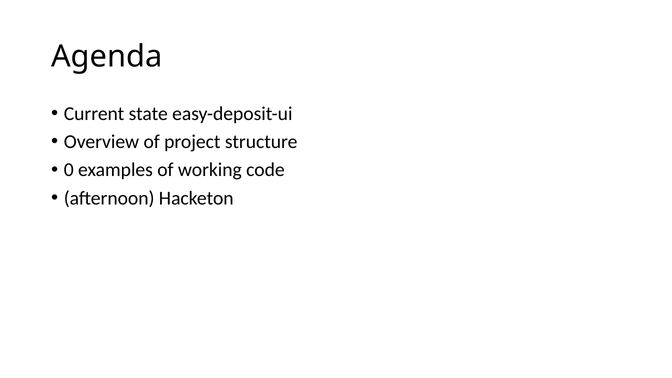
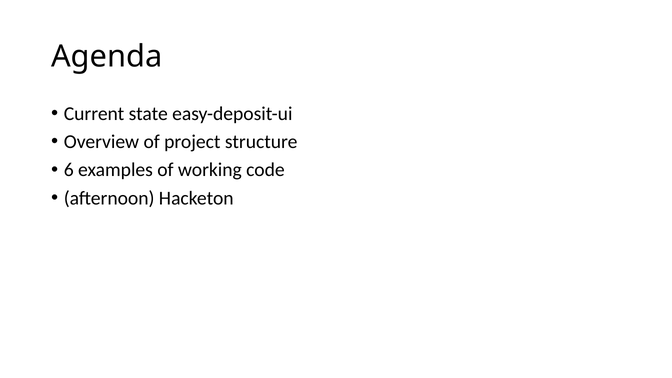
0: 0 -> 6
